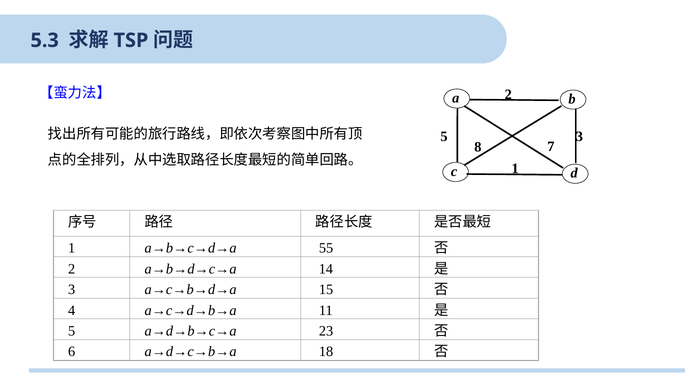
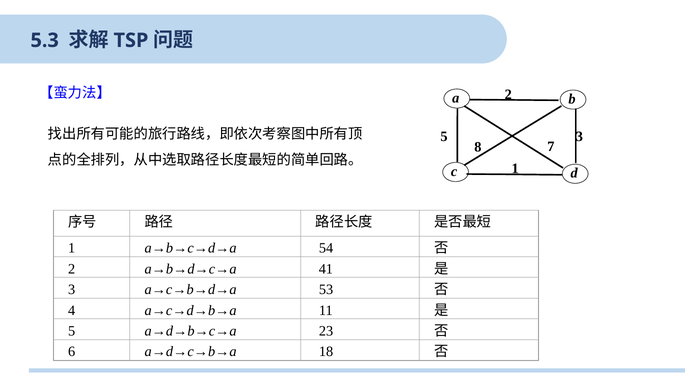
55: 55 -> 54
14: 14 -> 41
15: 15 -> 53
